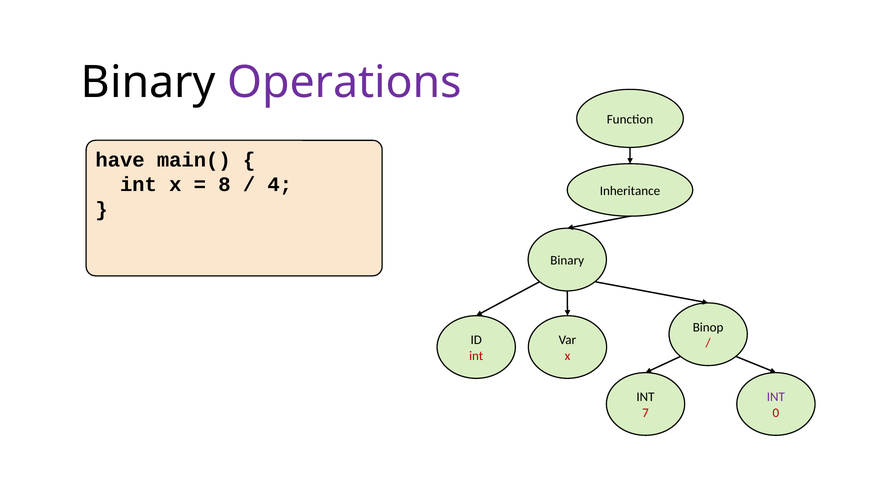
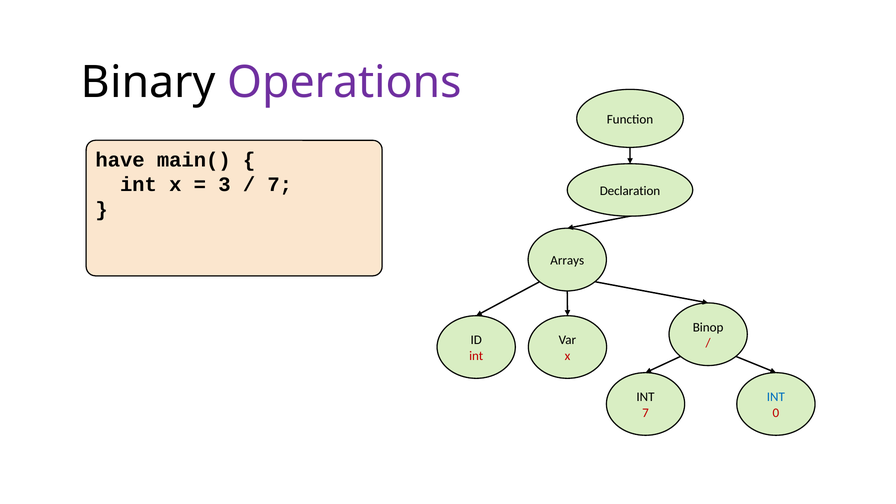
8: 8 -> 3
4 at (280, 185): 4 -> 7
Inheritance: Inheritance -> Declaration
Binary at (567, 260): Binary -> Arrays
INT at (776, 397) colour: purple -> blue
